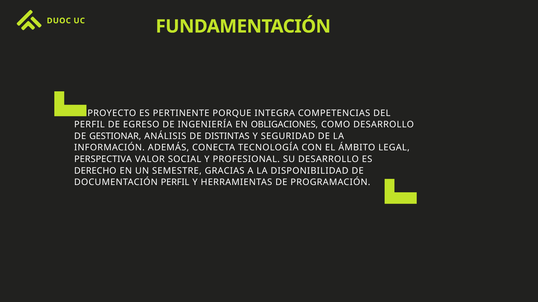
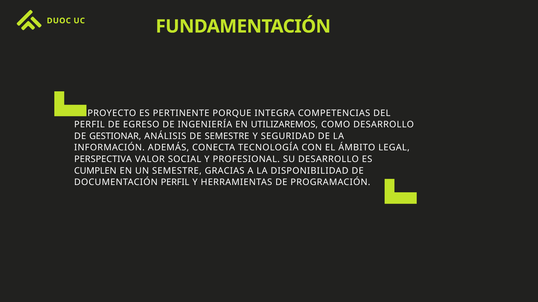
OBLIGACIONES: OBLIGACIONES -> UTILIZAREMOS
DE DISTINTAS: DISTINTAS -> SEMESTRE
DERECHO: DERECHO -> CUMPLEN
